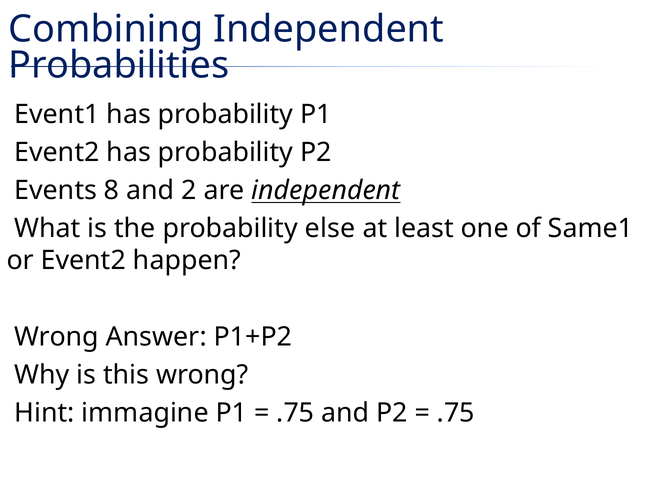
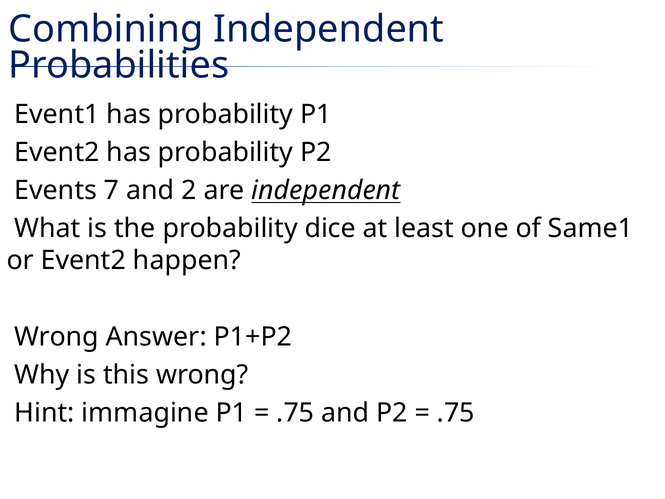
8: 8 -> 7
else: else -> dice
